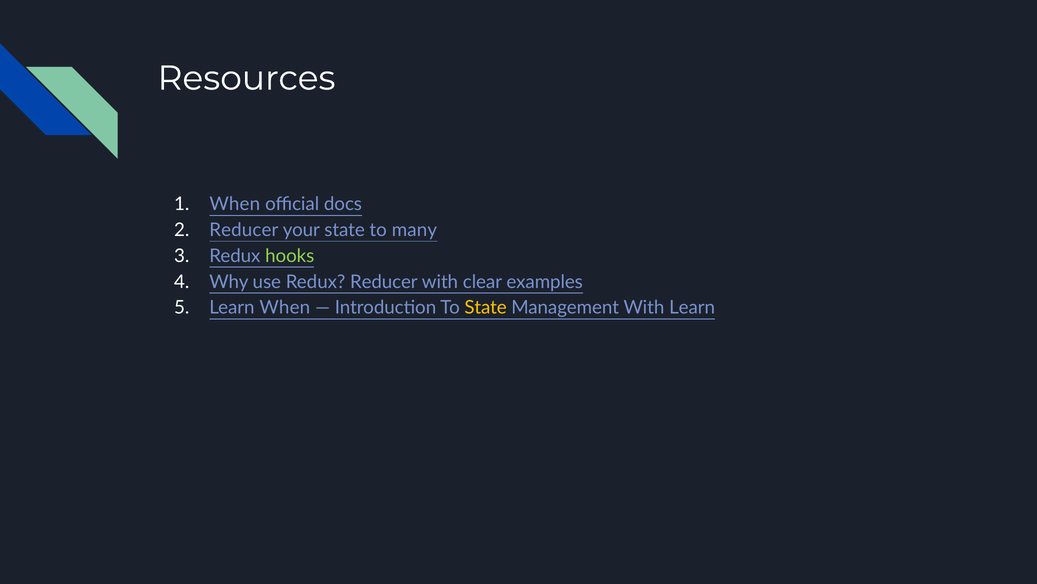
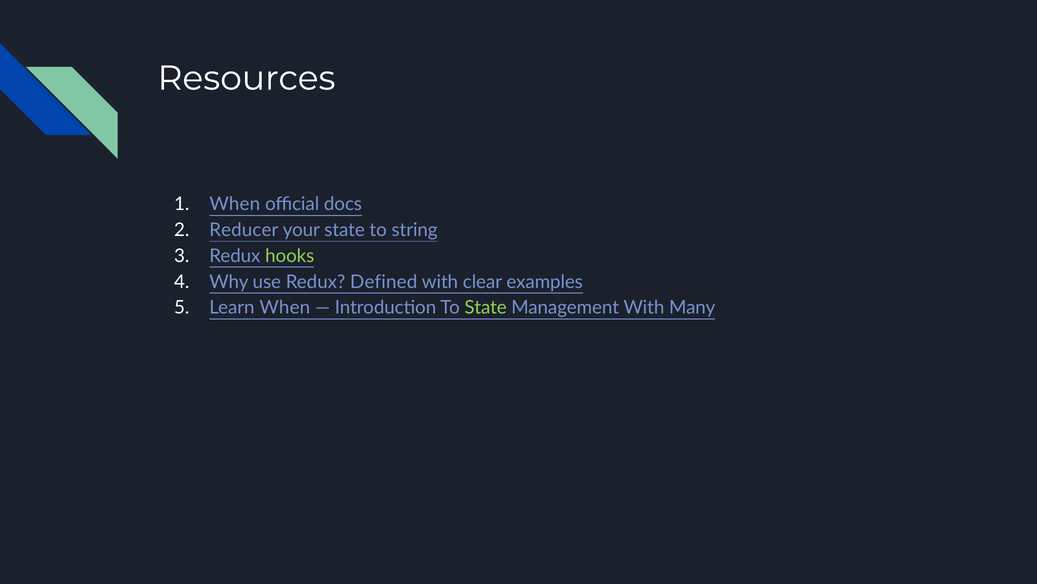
many: many -> string
Redux Reducer: Reducer -> Defined
State at (486, 307) colour: yellow -> light green
With Learn: Learn -> Many
